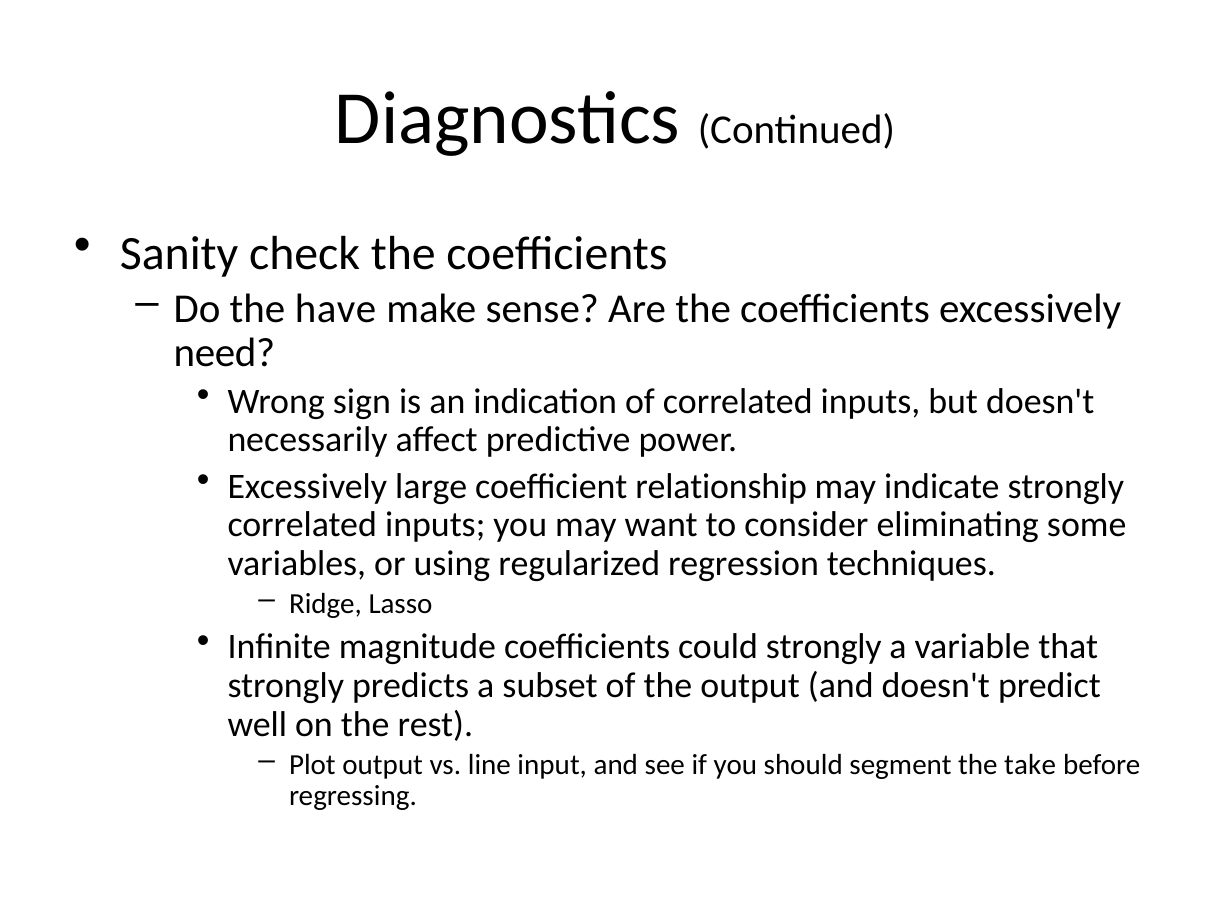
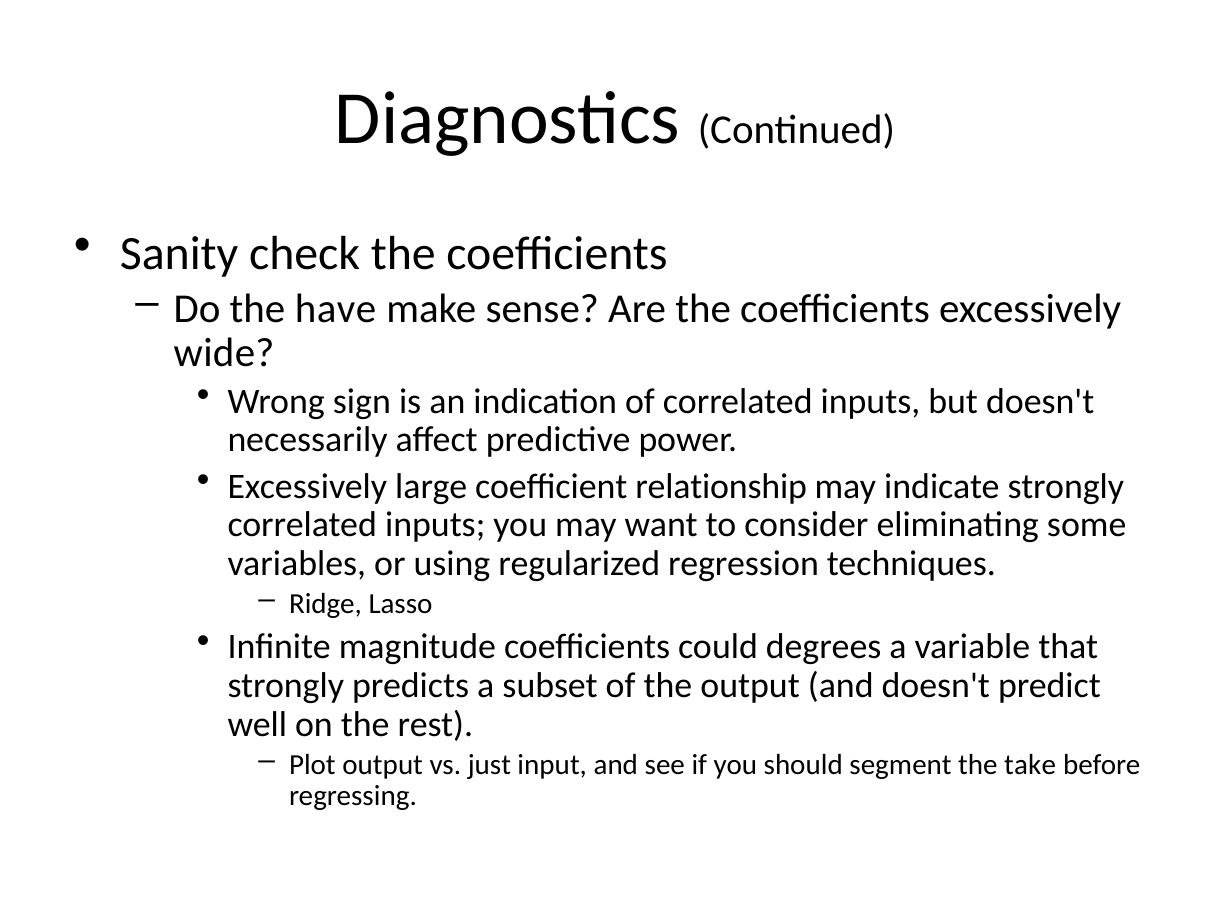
need: need -> wide
could strongly: strongly -> degrees
line: line -> just
